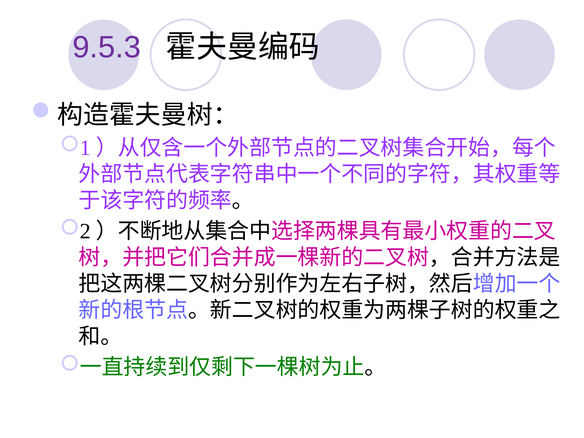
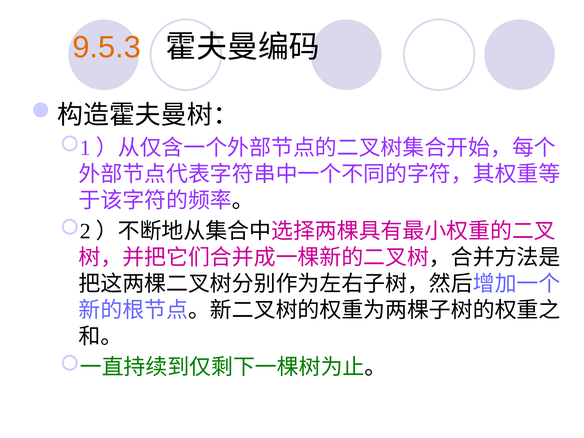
9.5.3 colour: purple -> orange
